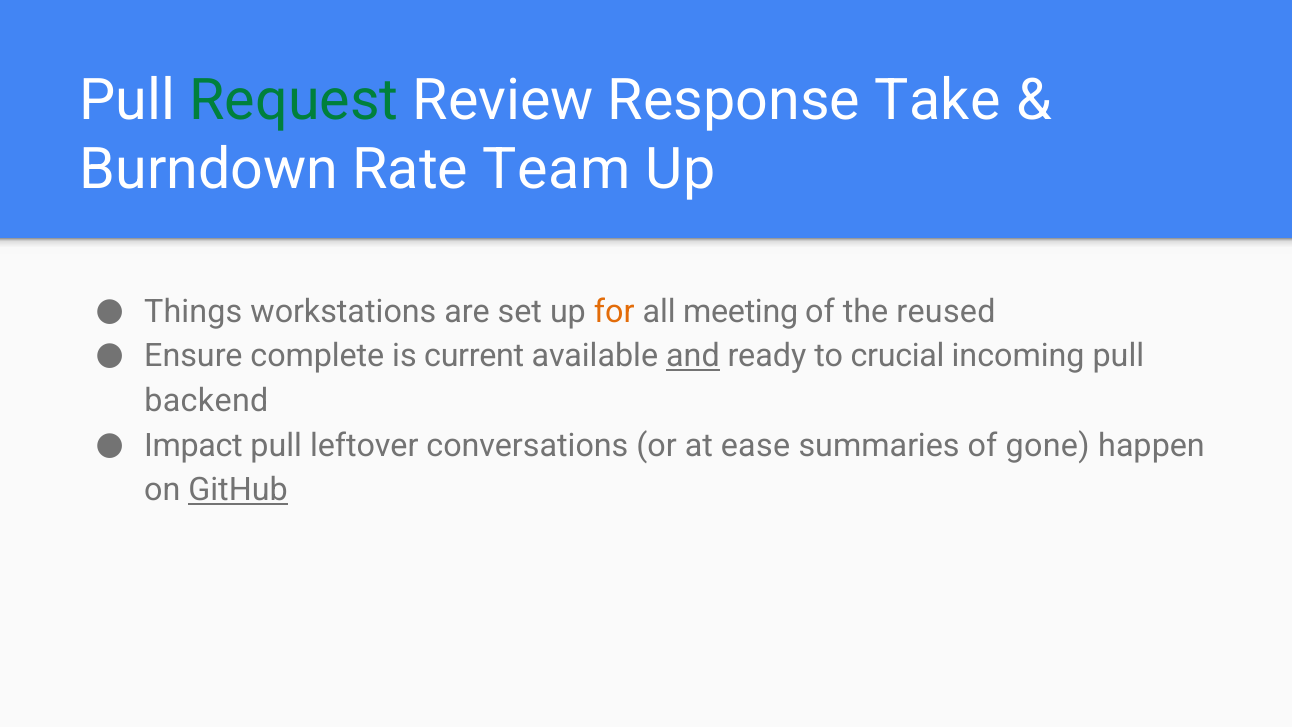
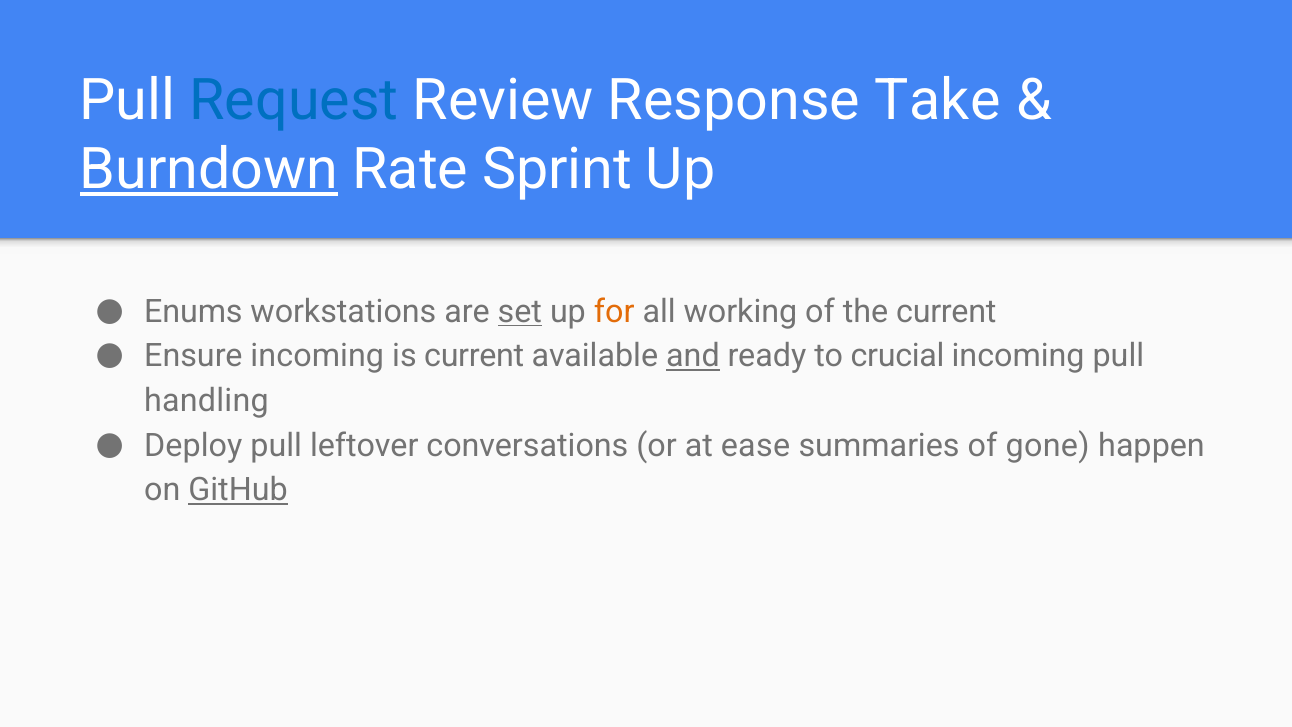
Request colour: green -> blue
Burndown underline: none -> present
Team: Team -> Sprint
Things: Things -> Enums
set underline: none -> present
meeting: meeting -> working
the reused: reused -> current
Ensure complete: complete -> incoming
backend: backend -> handling
Impact: Impact -> Deploy
